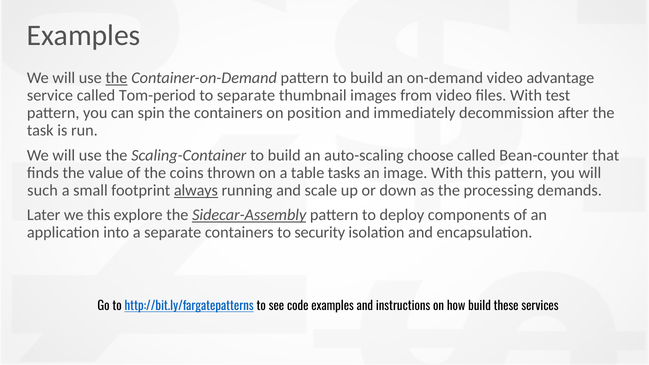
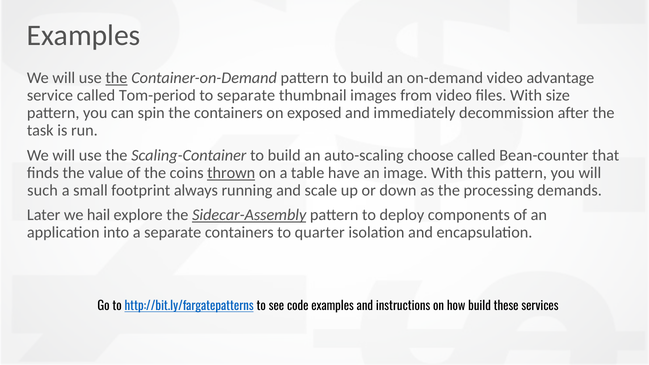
test: test -> size
position: position -> exposed
thrown underline: none -> present
tasks: tasks -> have
always underline: present -> none
we this: this -> hail
security: security -> quarter
